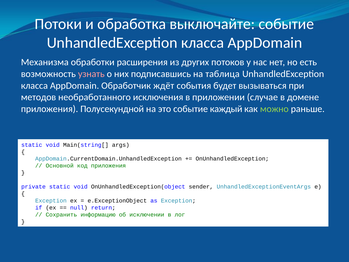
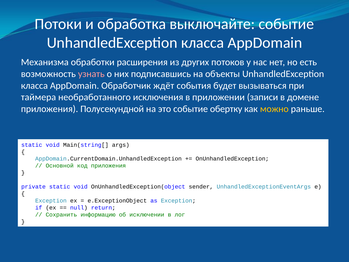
таблица: таблица -> объекты
методов: методов -> таймера
случае: случае -> записи
каждый: каждый -> обертку
можно colour: light green -> yellow
